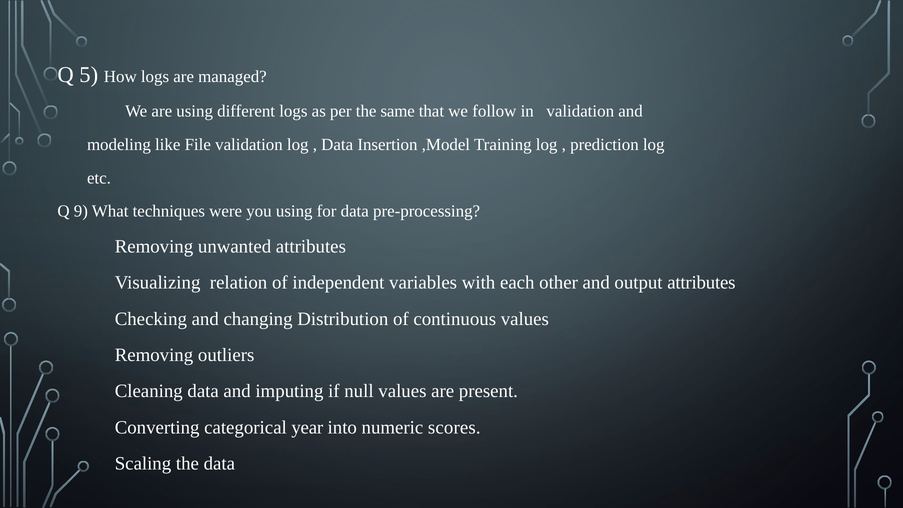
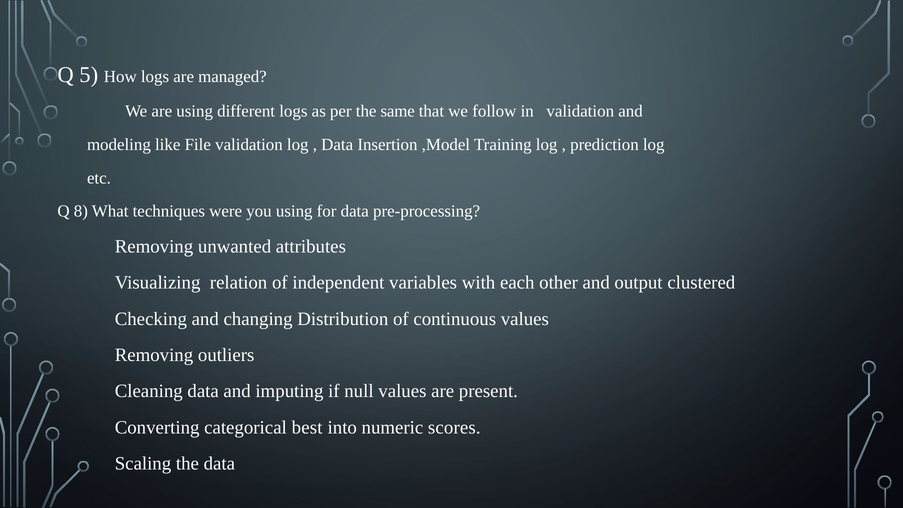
9: 9 -> 8
output attributes: attributes -> clustered
year: year -> best
